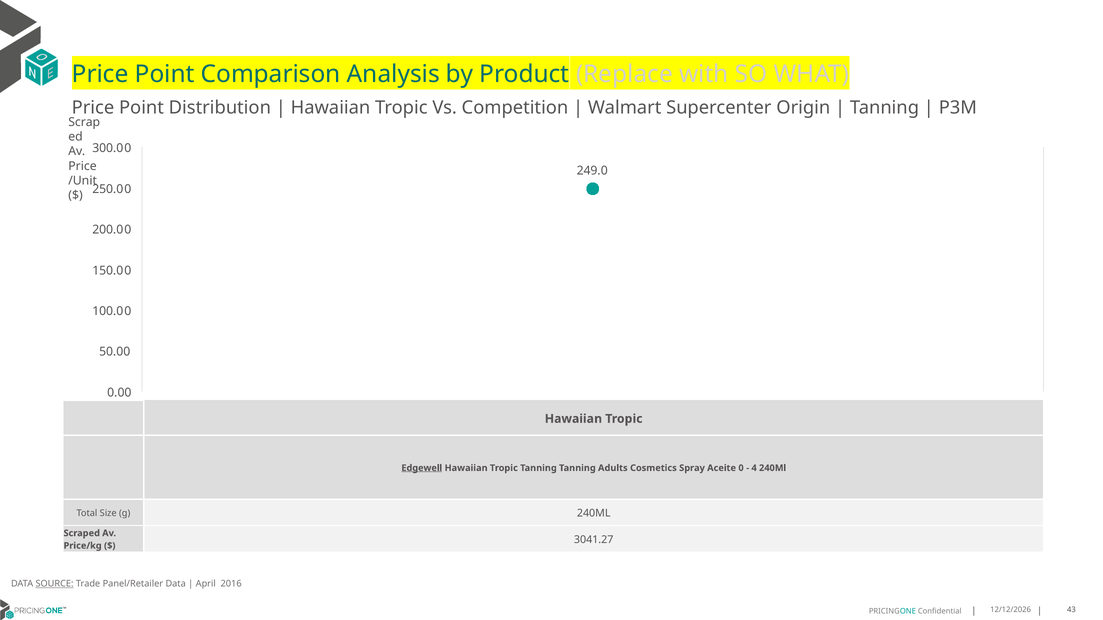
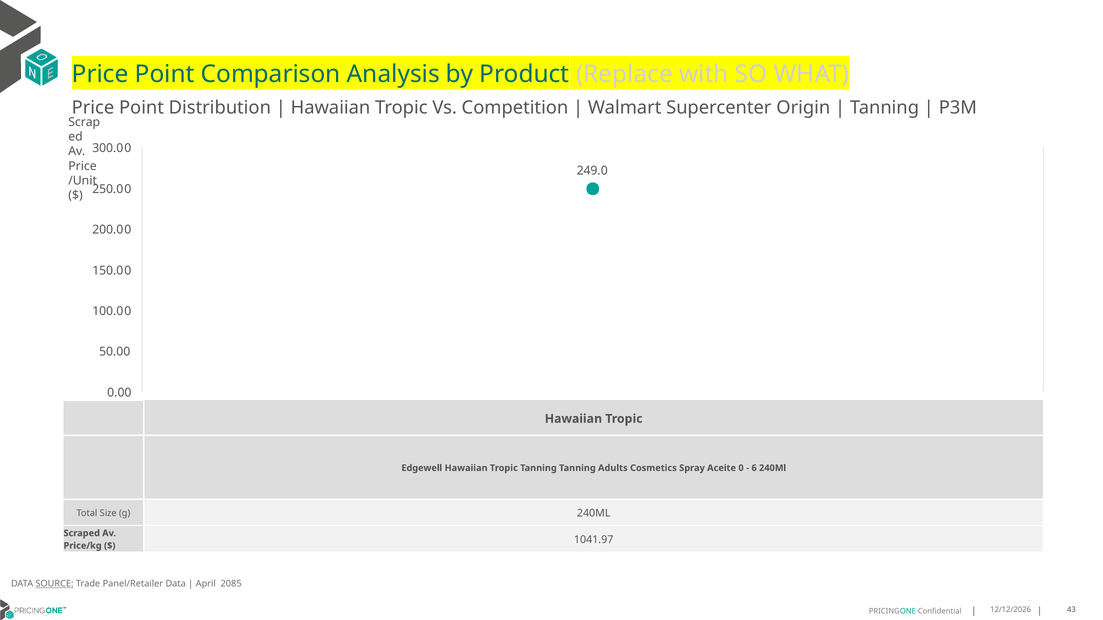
Edgewell underline: present -> none
4: 4 -> 6
3041.27: 3041.27 -> 1041.97
2016: 2016 -> 2085
